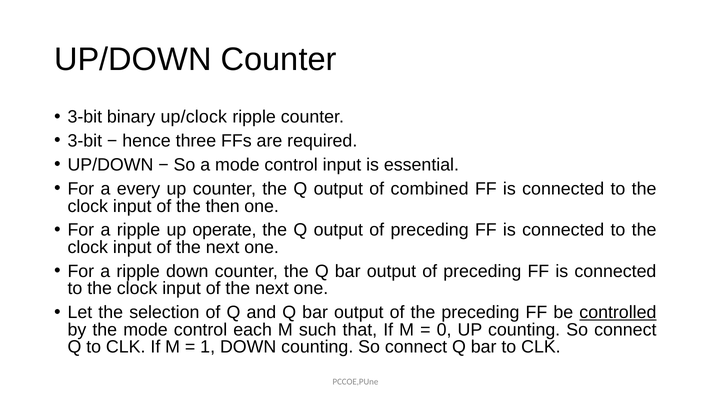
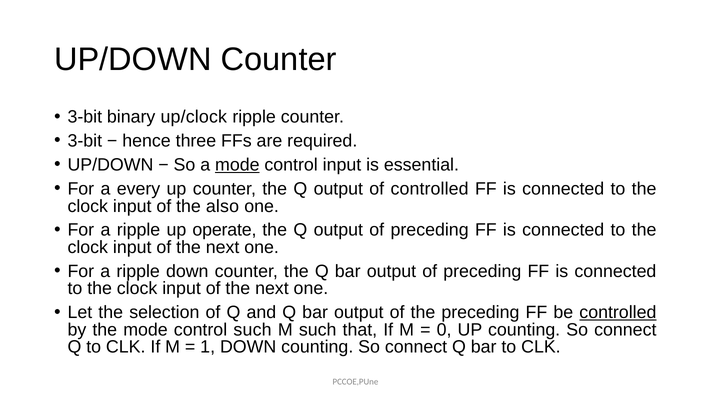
mode at (237, 165) underline: none -> present
of combined: combined -> controlled
then: then -> also
control each: each -> such
